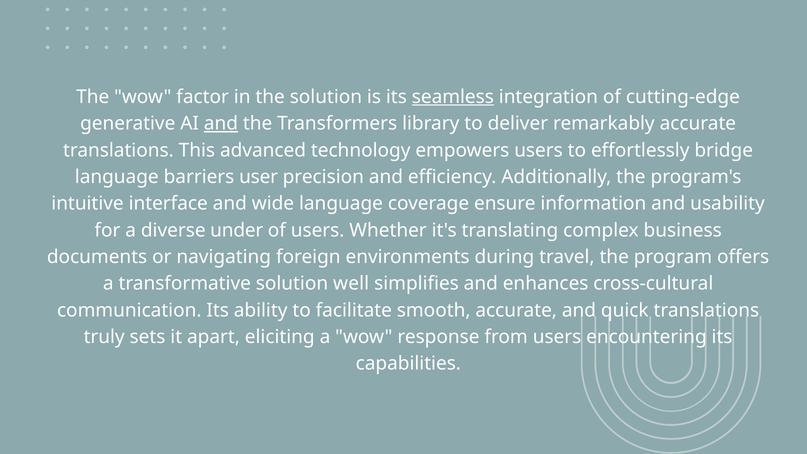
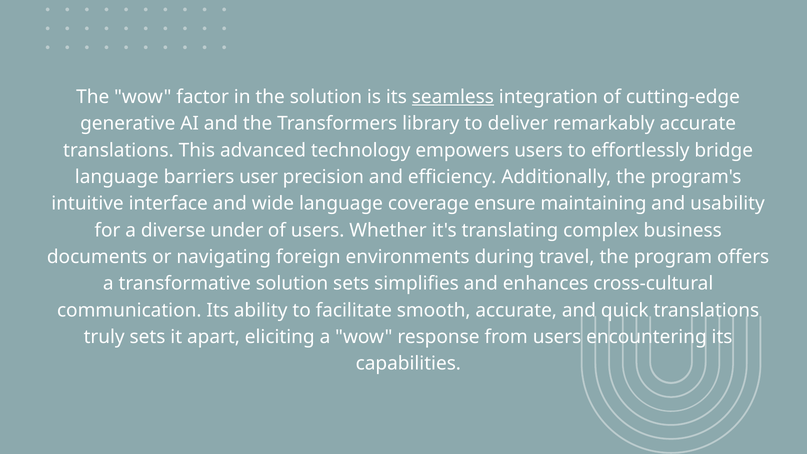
and at (221, 124) underline: present -> none
information: information -> maintaining
solution well: well -> sets
